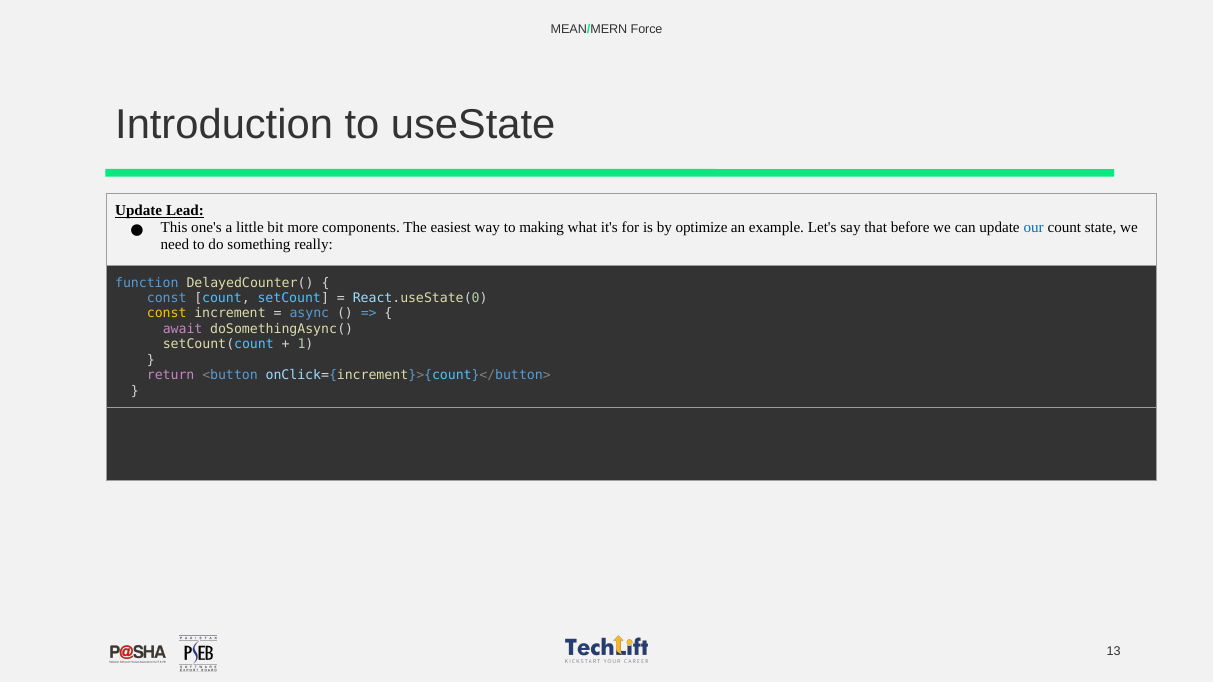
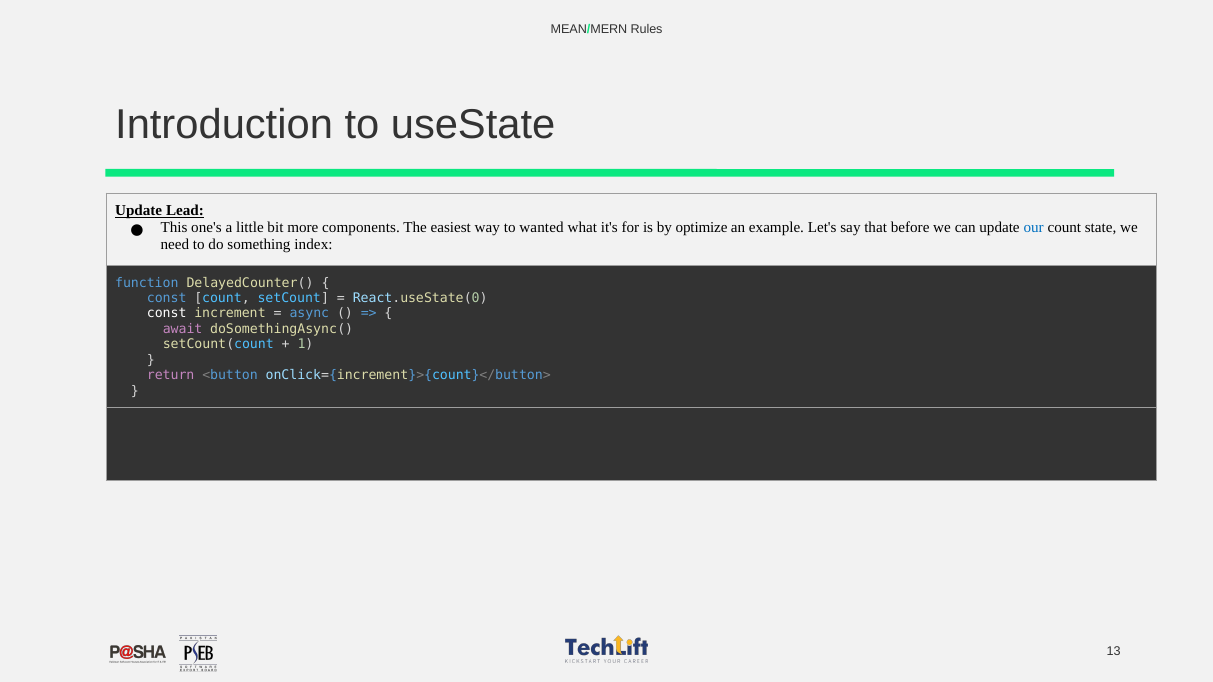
Force: Force -> Rules
making: making -> wanted
really: really -> index
const at (167, 314) colour: yellow -> white
